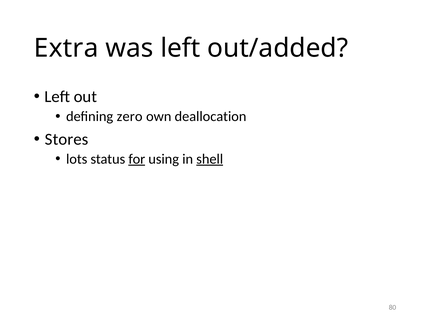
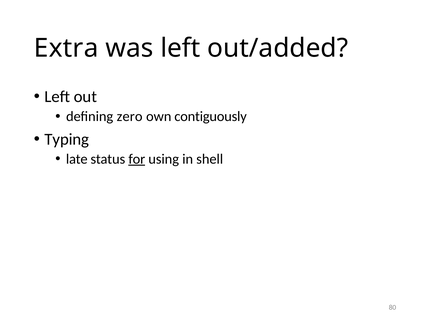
deallocation: deallocation -> contiguously
Stores: Stores -> Typing
lots: lots -> late
shell underline: present -> none
